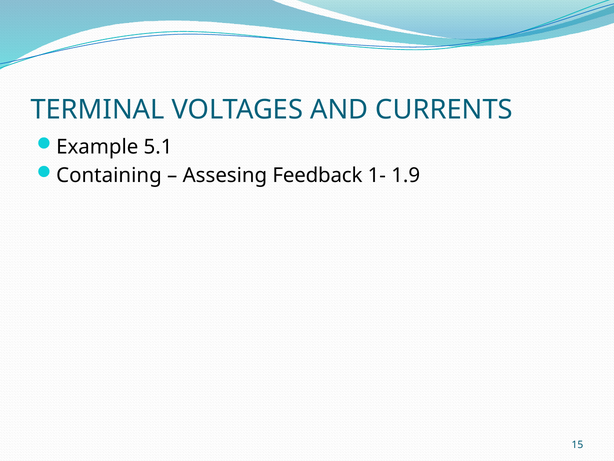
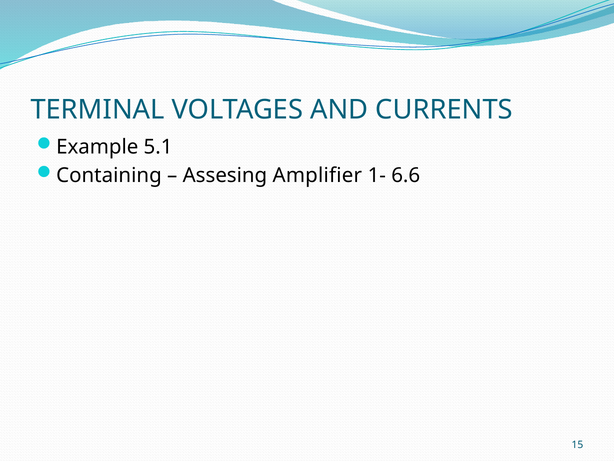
Feedback: Feedback -> Amplifier
1.9: 1.9 -> 6.6
